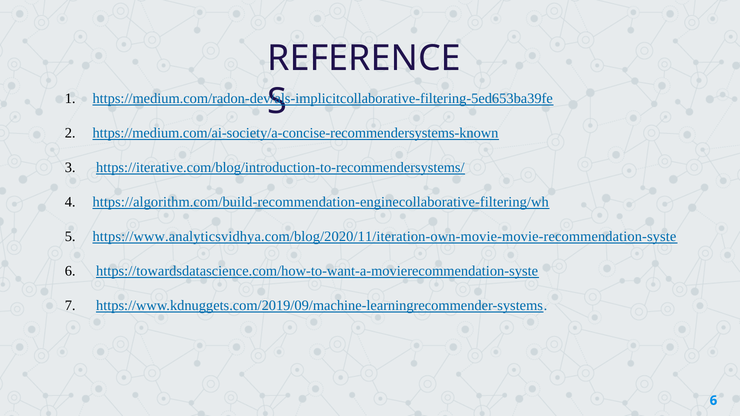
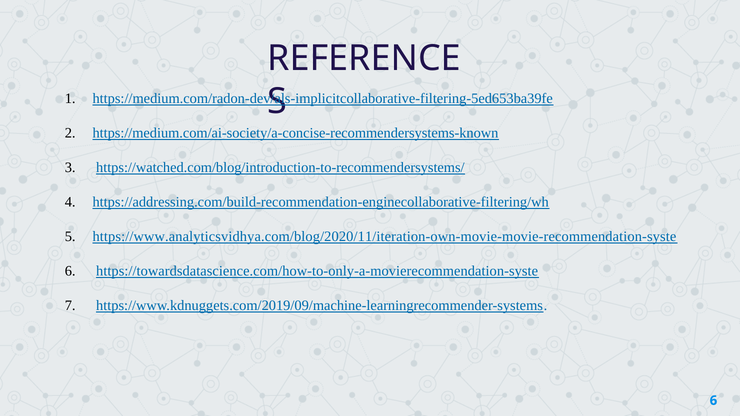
https://iterative.com/blog/introduction-to-recommendersystems/: https://iterative.com/blog/introduction-to-recommendersystems/ -> https://watched.com/blog/introduction-to-recommendersystems/
https://algorithm.com/build-recommendation-enginecollaborative-filtering/wh: https://algorithm.com/build-recommendation-enginecollaborative-filtering/wh -> https://addressing.com/build-recommendation-enginecollaborative-filtering/wh
https://towardsdatascience.com/how-to-want-a-movierecommendation-syste: https://towardsdatascience.com/how-to-want-a-movierecommendation-syste -> https://towardsdatascience.com/how-to-only-a-movierecommendation-syste
